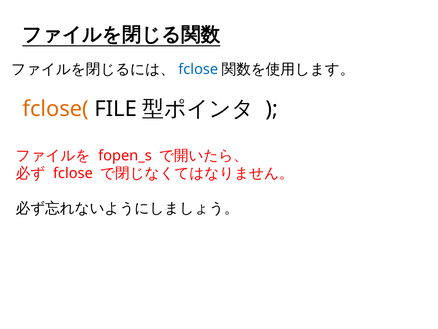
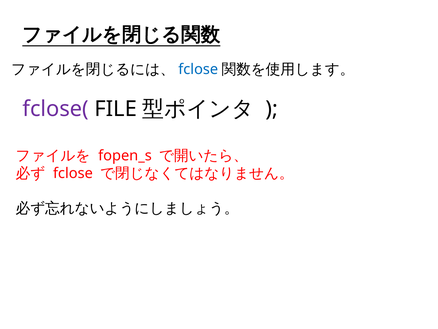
fclose( colour: orange -> purple
